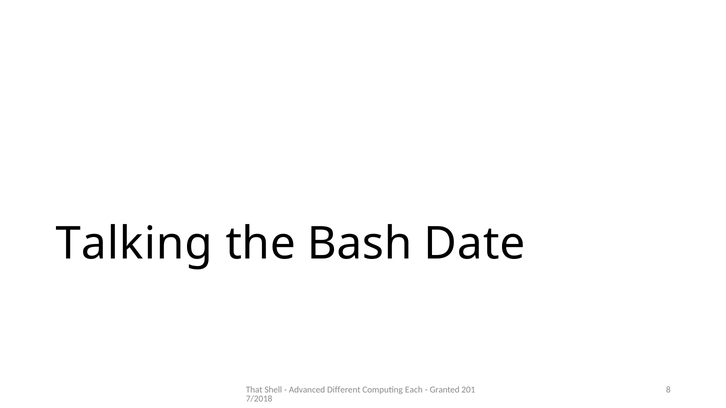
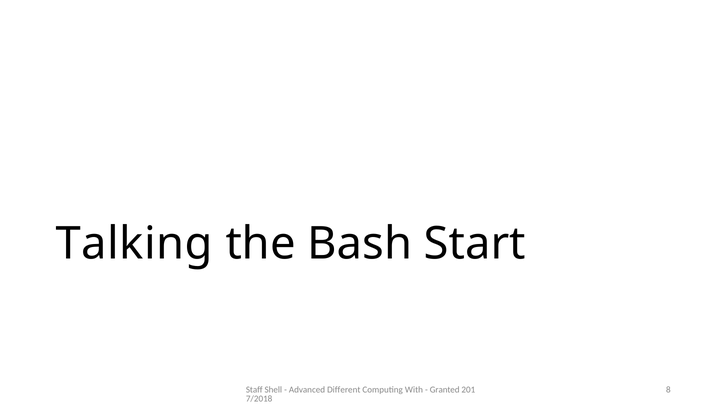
Date: Date -> Start
That: That -> Staff
Each: Each -> With
